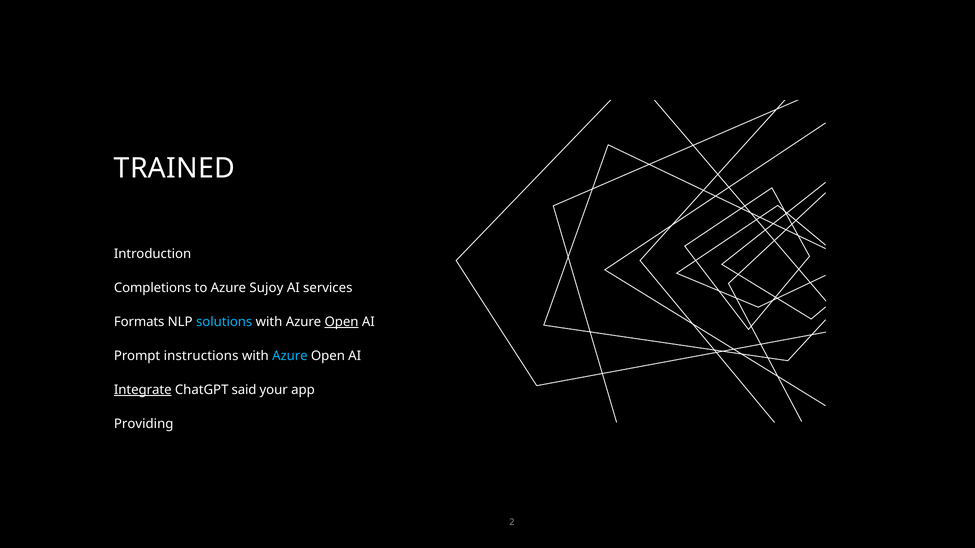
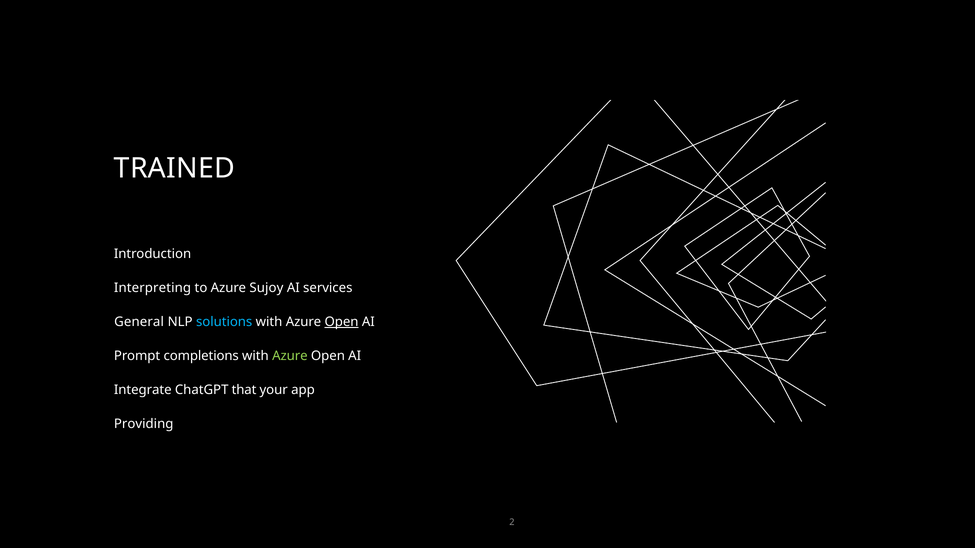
Completions: Completions -> Interpreting
Formats: Formats -> General
instructions: instructions -> completions
Azure at (290, 356) colour: light blue -> light green
Integrate underline: present -> none
said: said -> that
